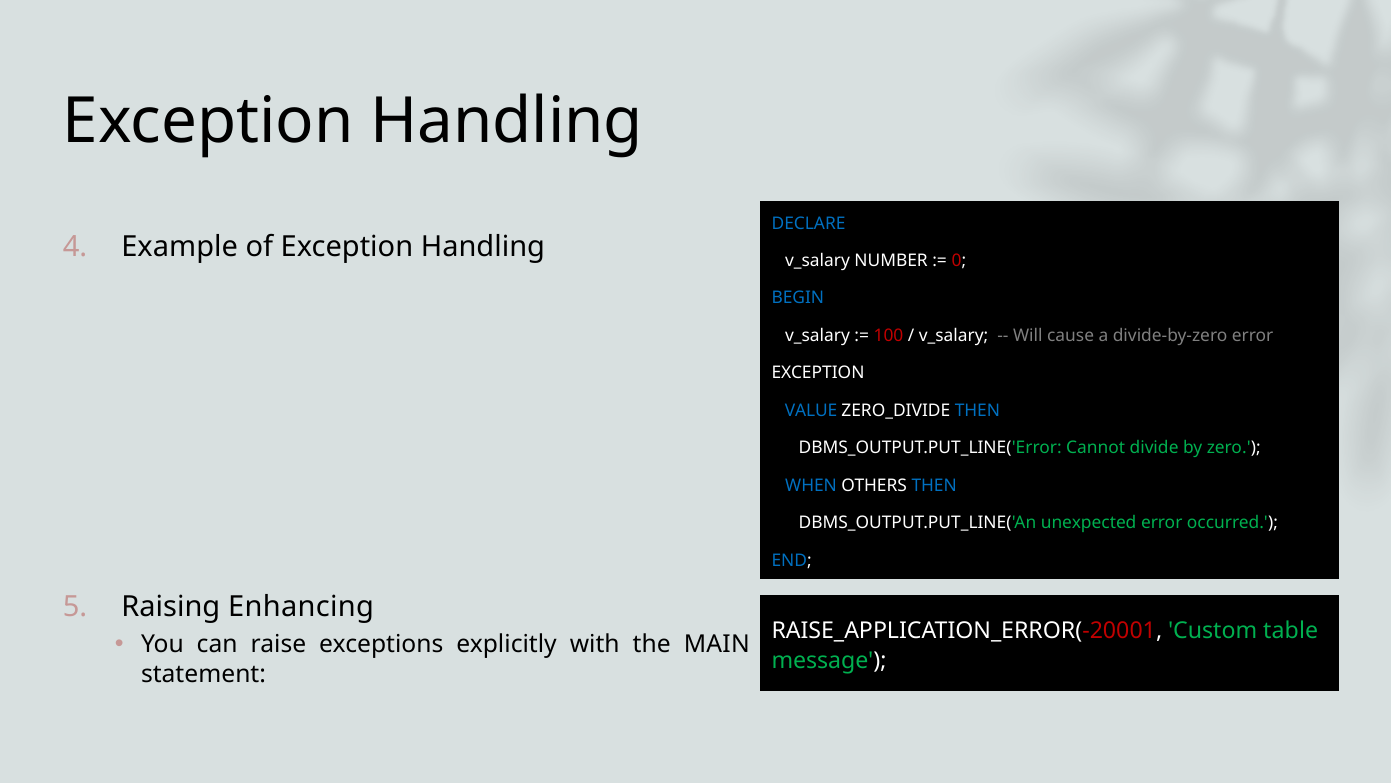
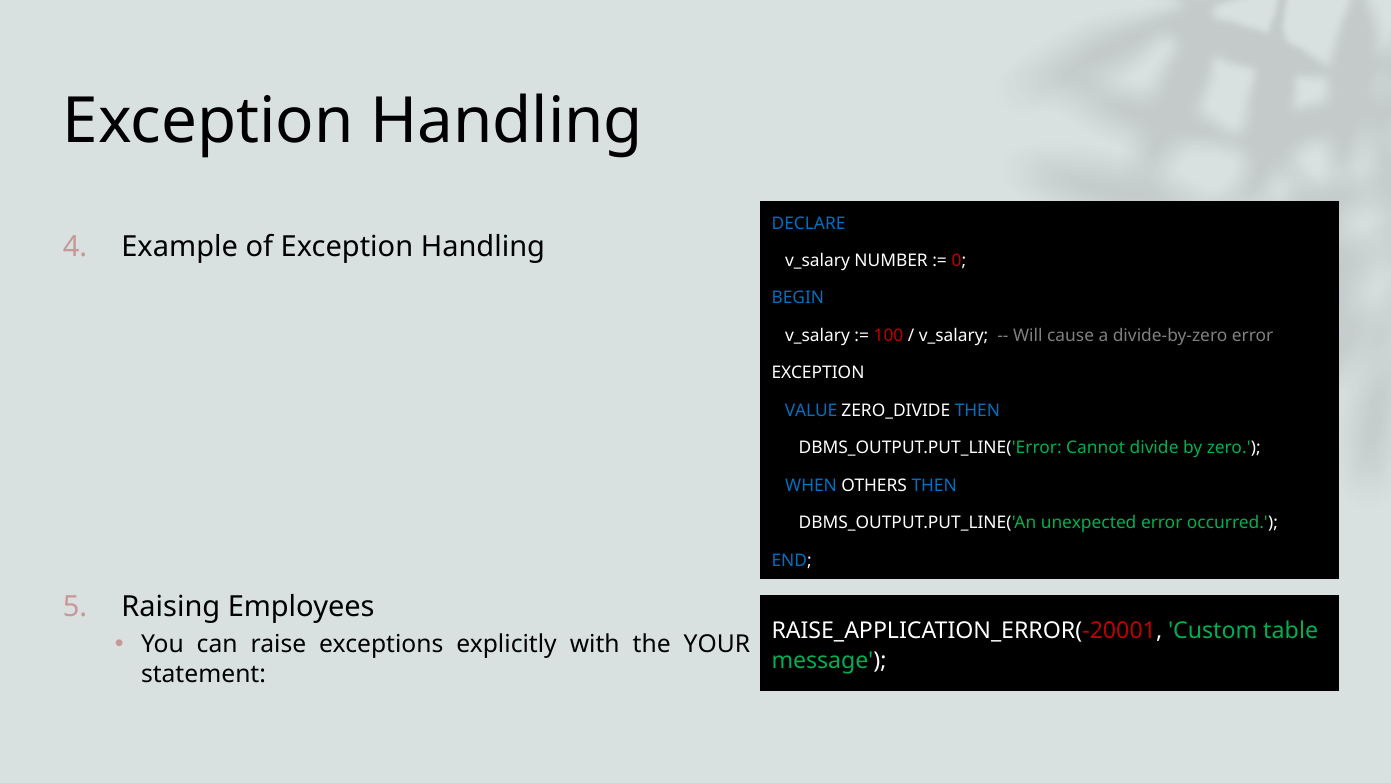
Enhancing: Enhancing -> Employees
MAIN: MAIN -> YOUR
